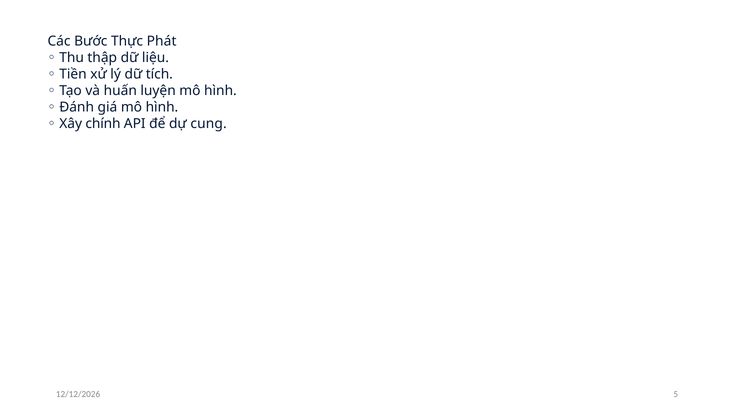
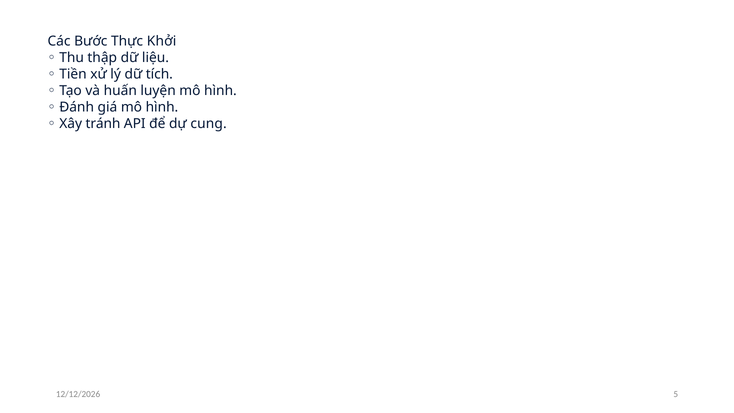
Phát: Phát -> Khởi
chính: chính -> tránh
